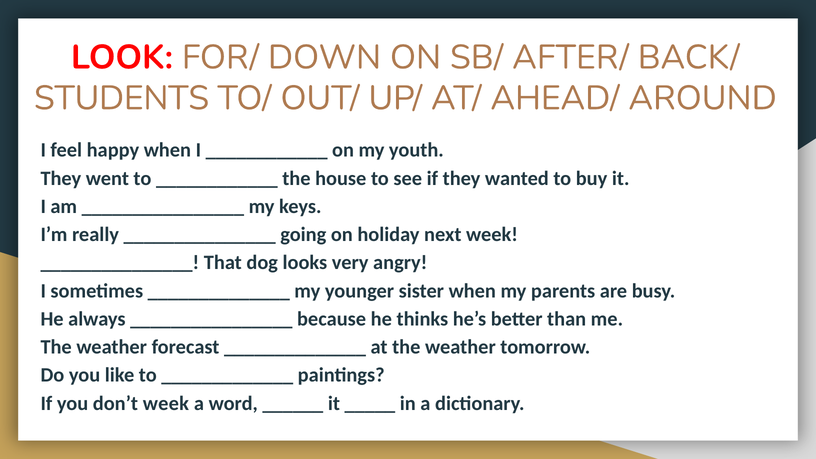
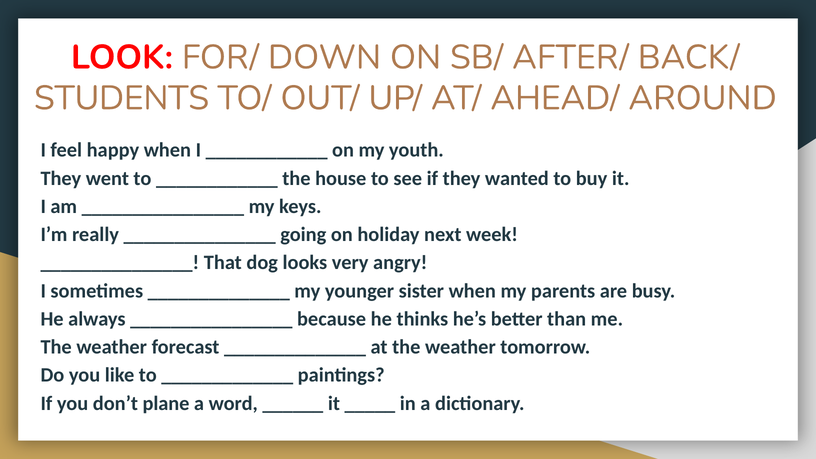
don’t week: week -> plane
